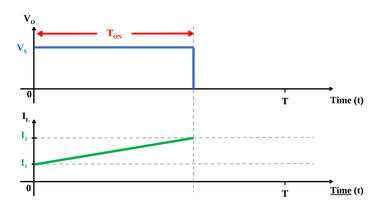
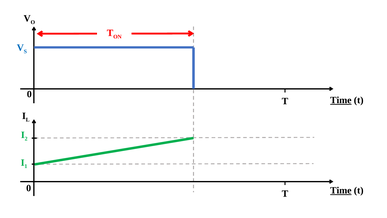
Time at (341, 100) underline: none -> present
